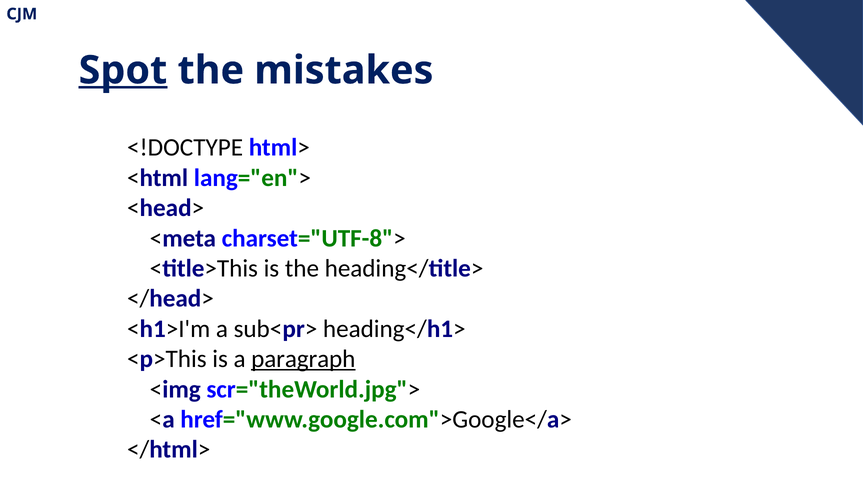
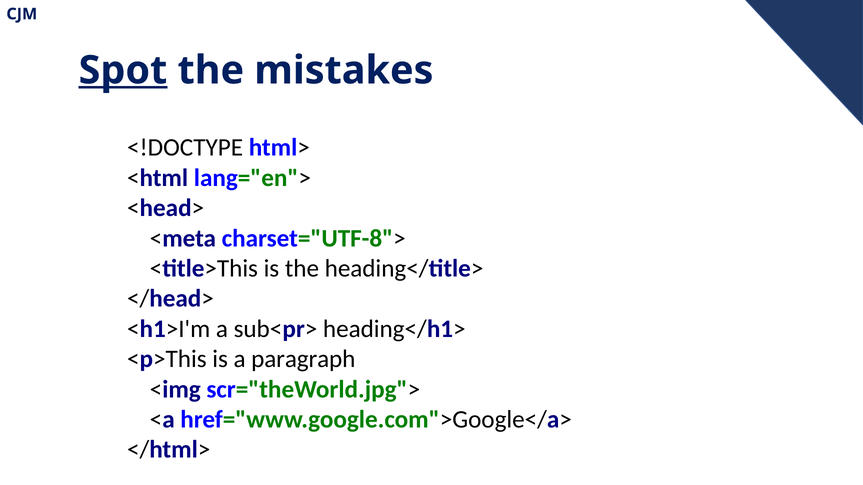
paragraph underline: present -> none
